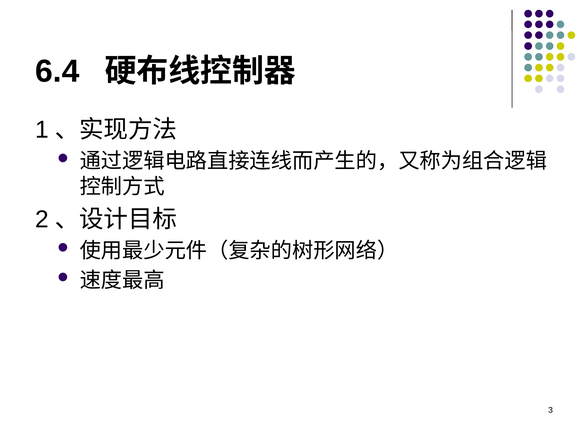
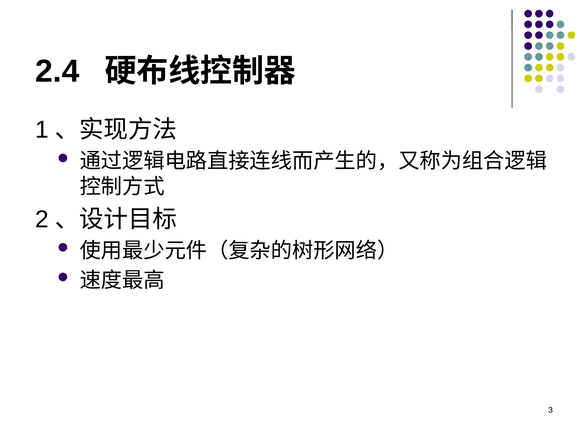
6.4: 6.4 -> 2.4
